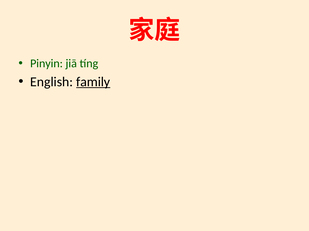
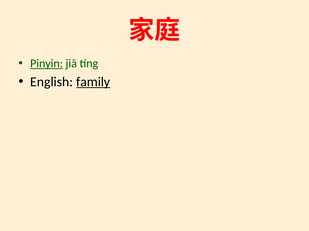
Pinyin underline: none -> present
